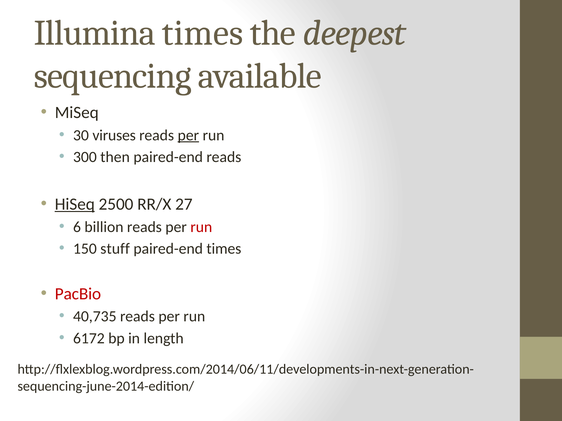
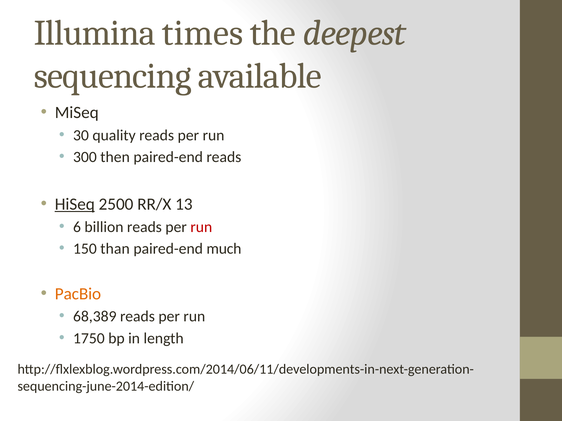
viruses: viruses -> quality
per at (188, 135) underline: present -> none
27: 27 -> 13
stuff: stuff -> than
paired-end times: times -> much
PacBio colour: red -> orange
40,735: 40,735 -> 68,389
6172: 6172 -> 1750
